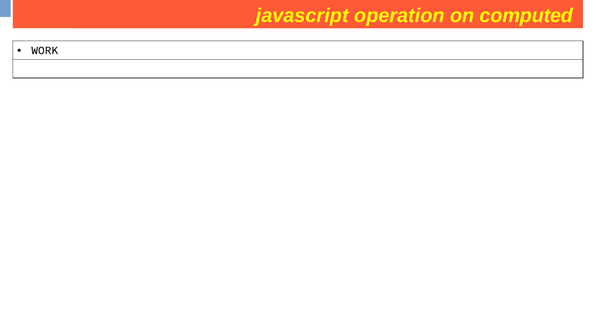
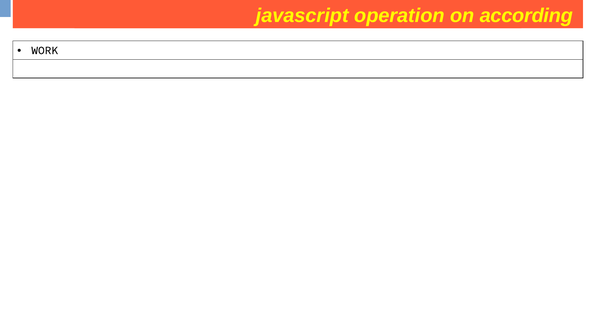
computed: computed -> according
